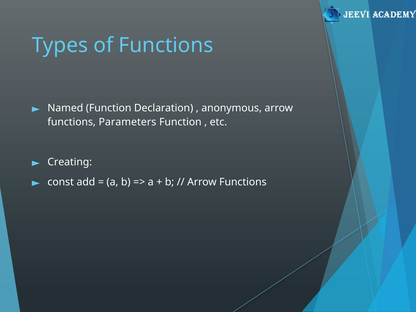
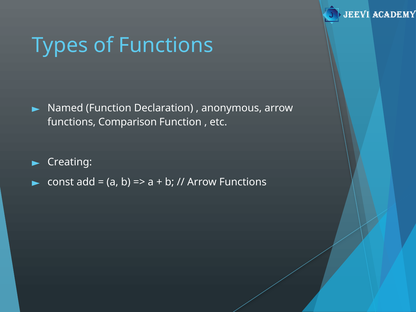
Parameters: Parameters -> Comparison
